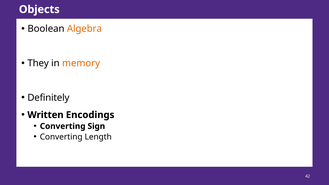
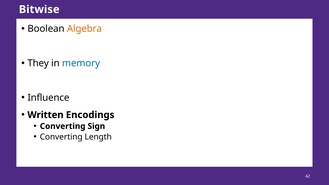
Objects: Objects -> Bitwise
memory colour: orange -> blue
Definitely: Definitely -> Influence
